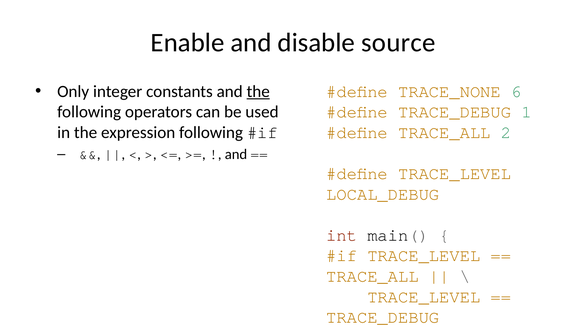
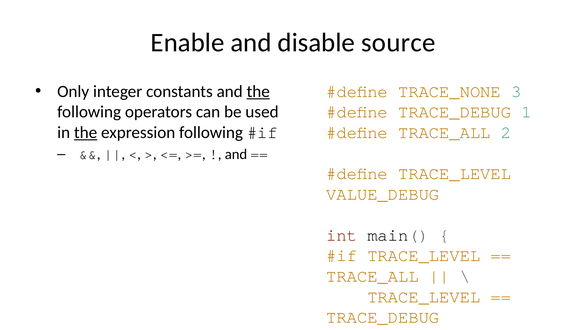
6: 6 -> 3
the at (86, 133) underline: none -> present
LOCAL_DEBUG: LOCAL_DEBUG -> VALUE_DEBUG
